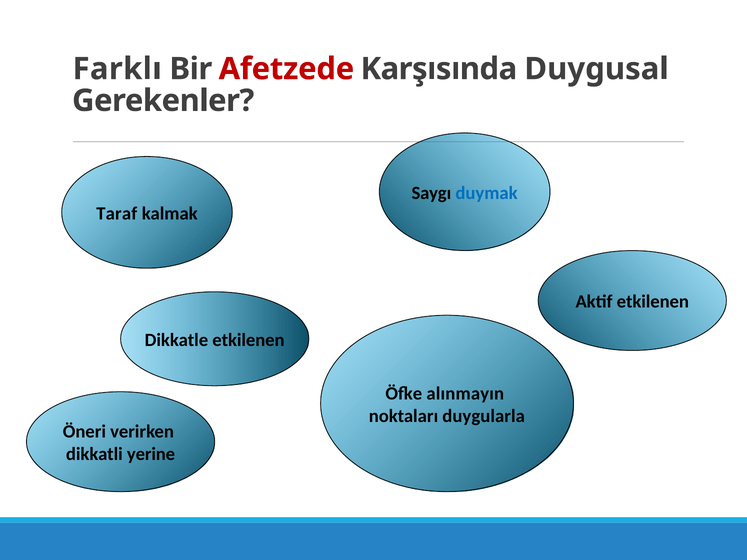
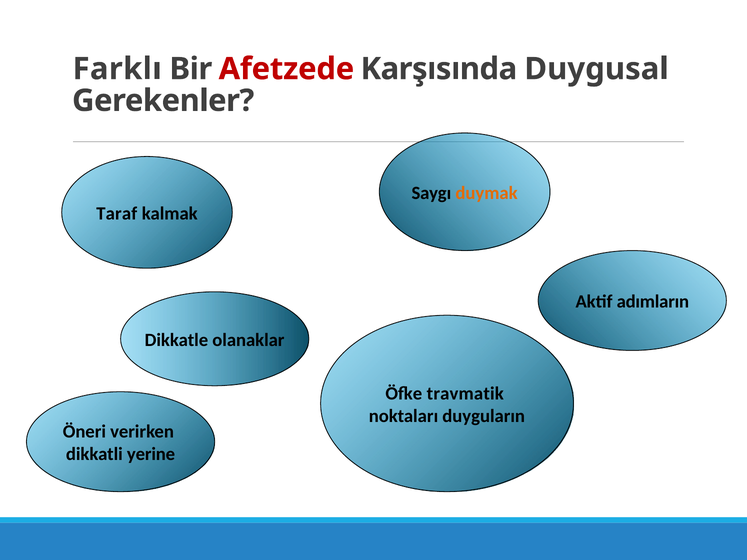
duymak colour: blue -> orange
Aktif etkilenen: etkilenen -> adımların
Dikkatle etkilenen: etkilenen -> olanaklar
alınmayın: alınmayın -> travmatik
duygularla: duygularla -> duyguların
